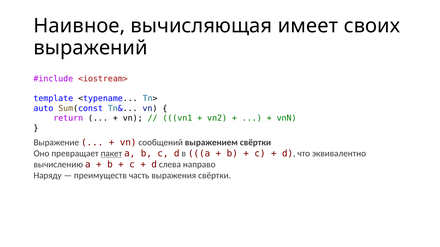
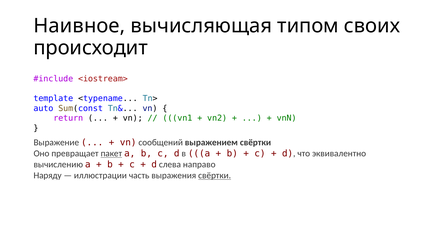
имеет: имеет -> типом
выражений: выражений -> происходит
преимуществ: преимуществ -> иллюстрации
свёртки at (215, 176) underline: none -> present
